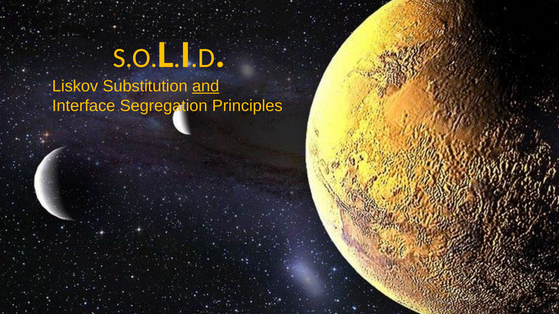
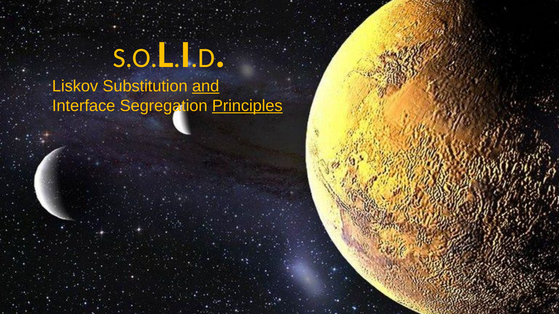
Principles underline: none -> present
